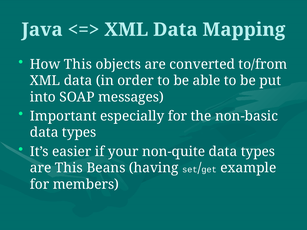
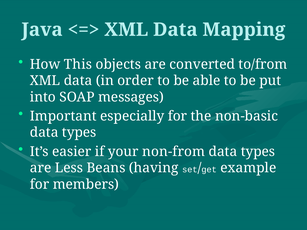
non-quite: non-quite -> non-from
are This: This -> Less
